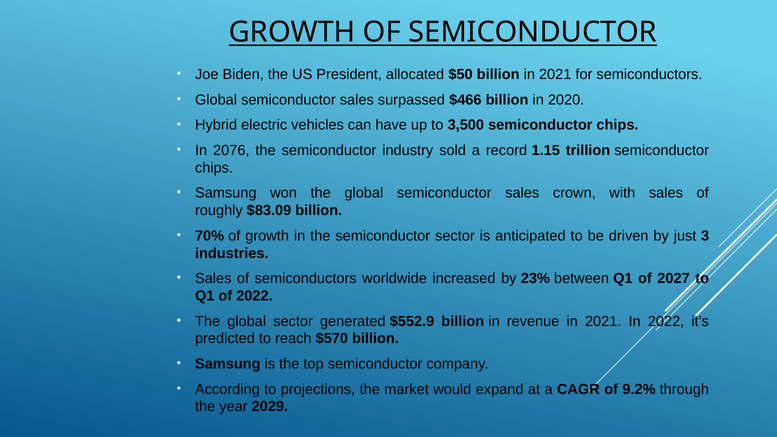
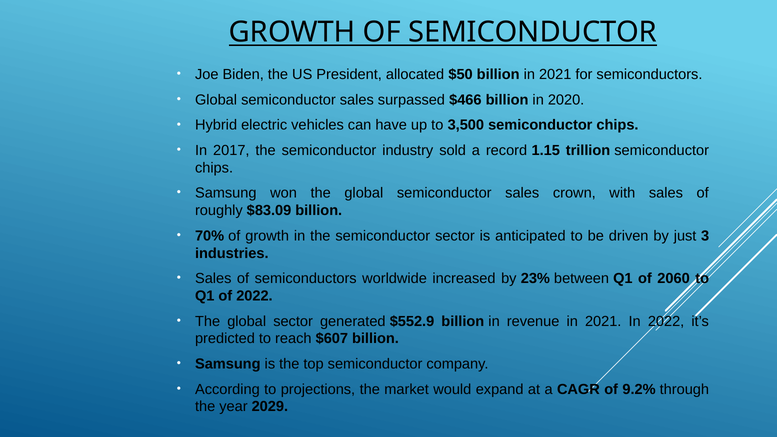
2076: 2076 -> 2017
2027: 2027 -> 2060
$570: $570 -> $607
